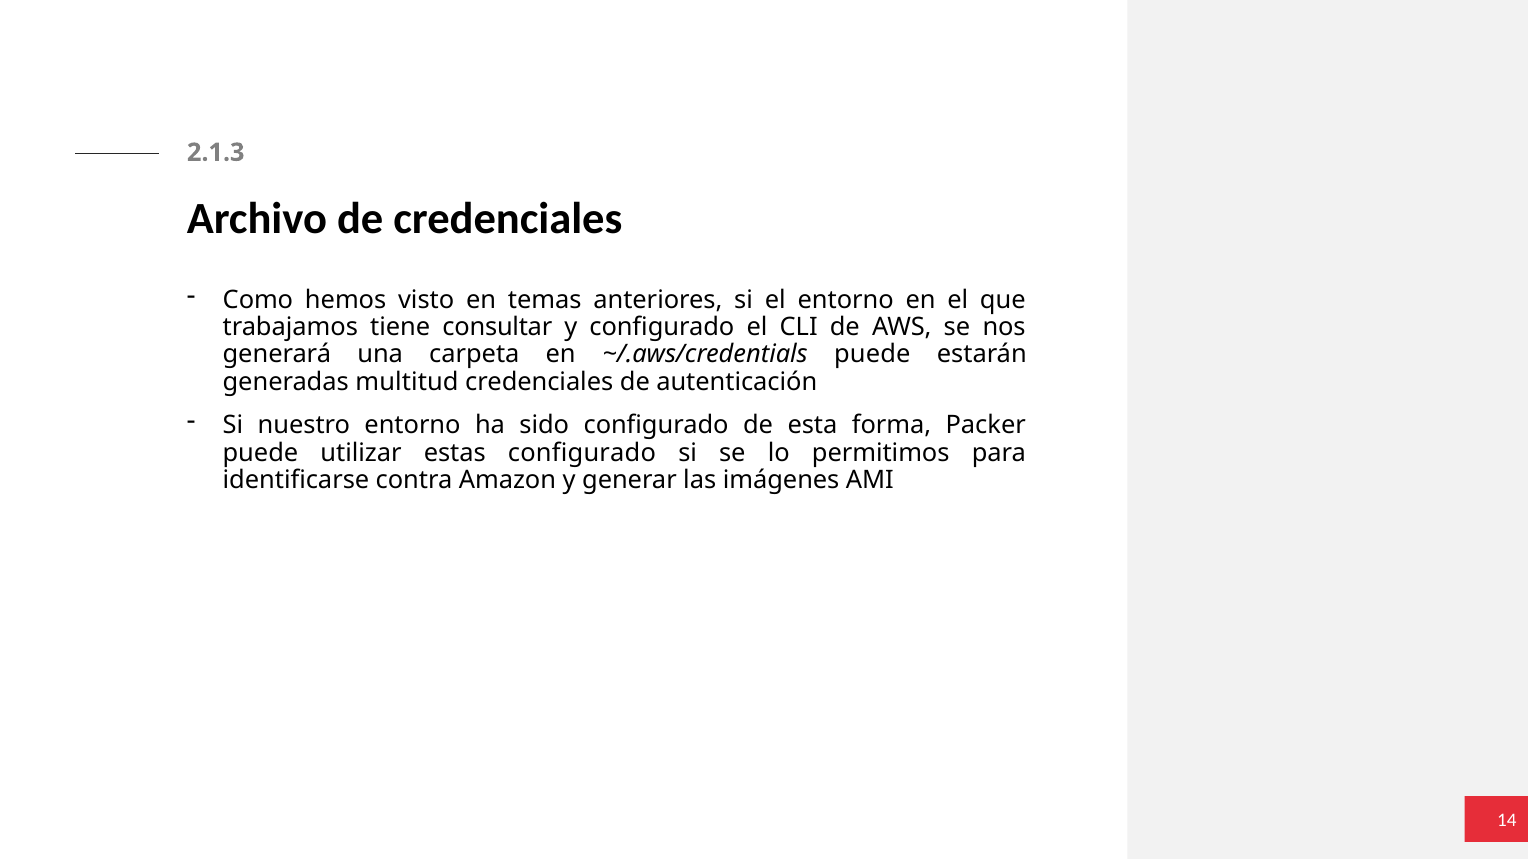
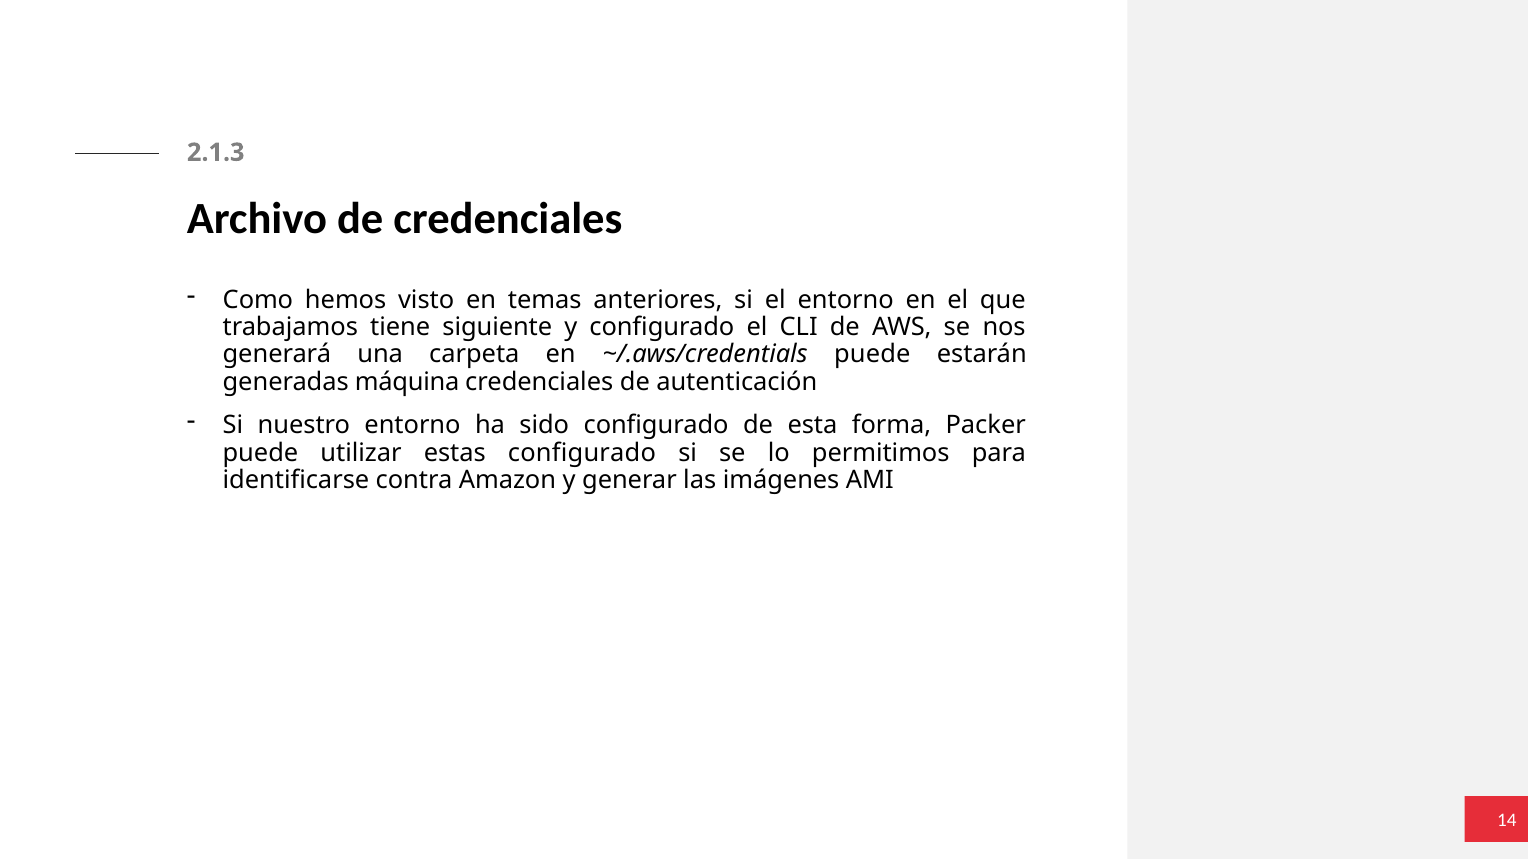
consultar: consultar -> siguiente
multitud: multitud -> máquina
